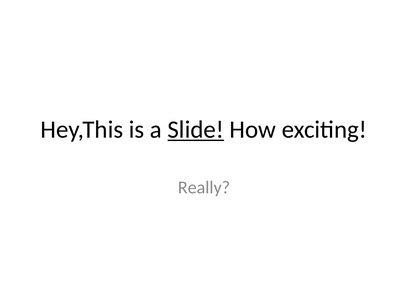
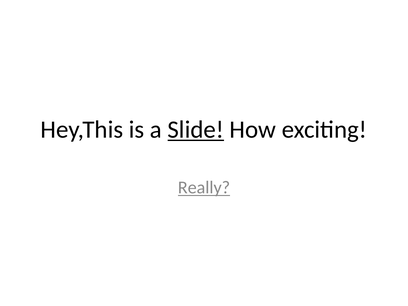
Really underline: none -> present
